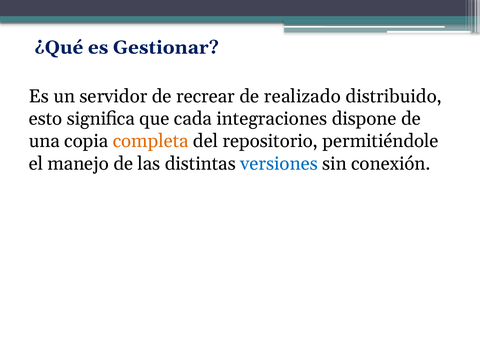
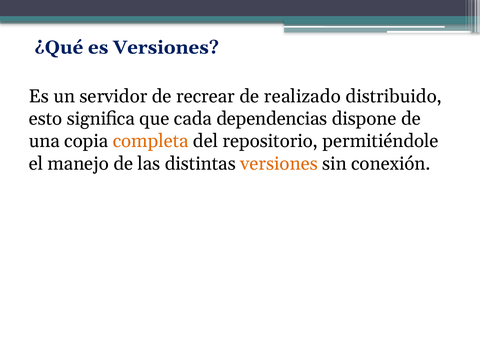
es Gestionar: Gestionar -> Versiones
integraciones: integraciones -> dependencias
versiones at (279, 164) colour: blue -> orange
